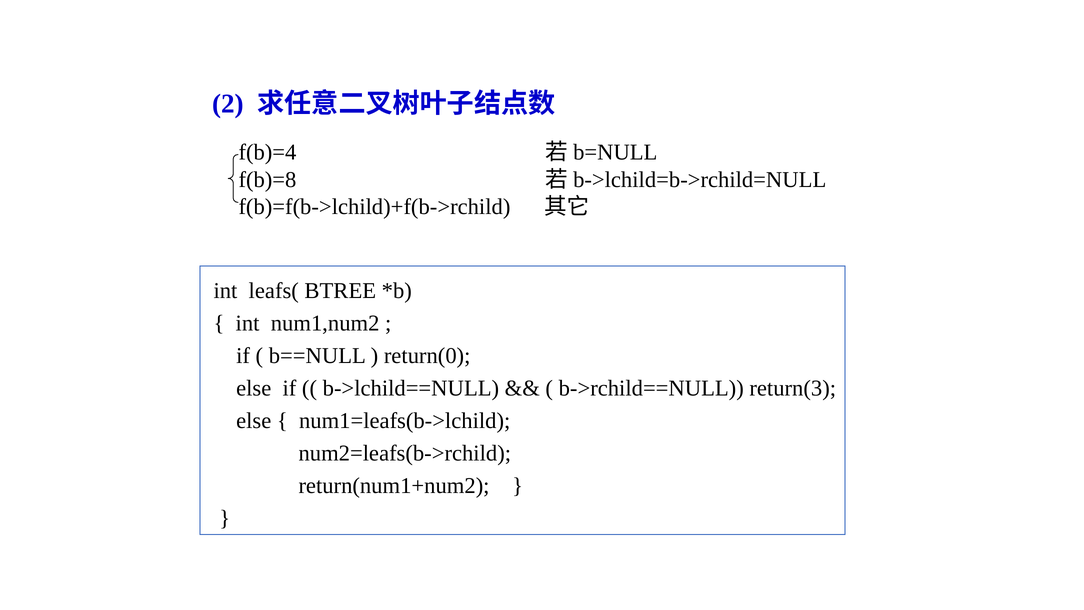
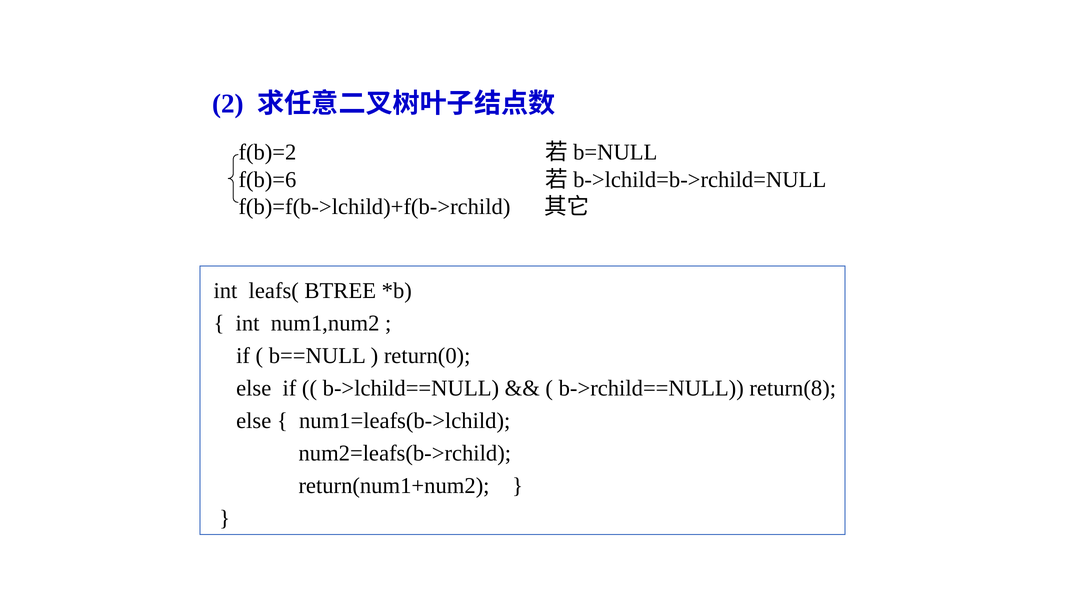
f(b)=4: f(b)=4 -> f(b)=2
f(b)=8: f(b)=8 -> f(b)=6
return(3: return(3 -> return(8
